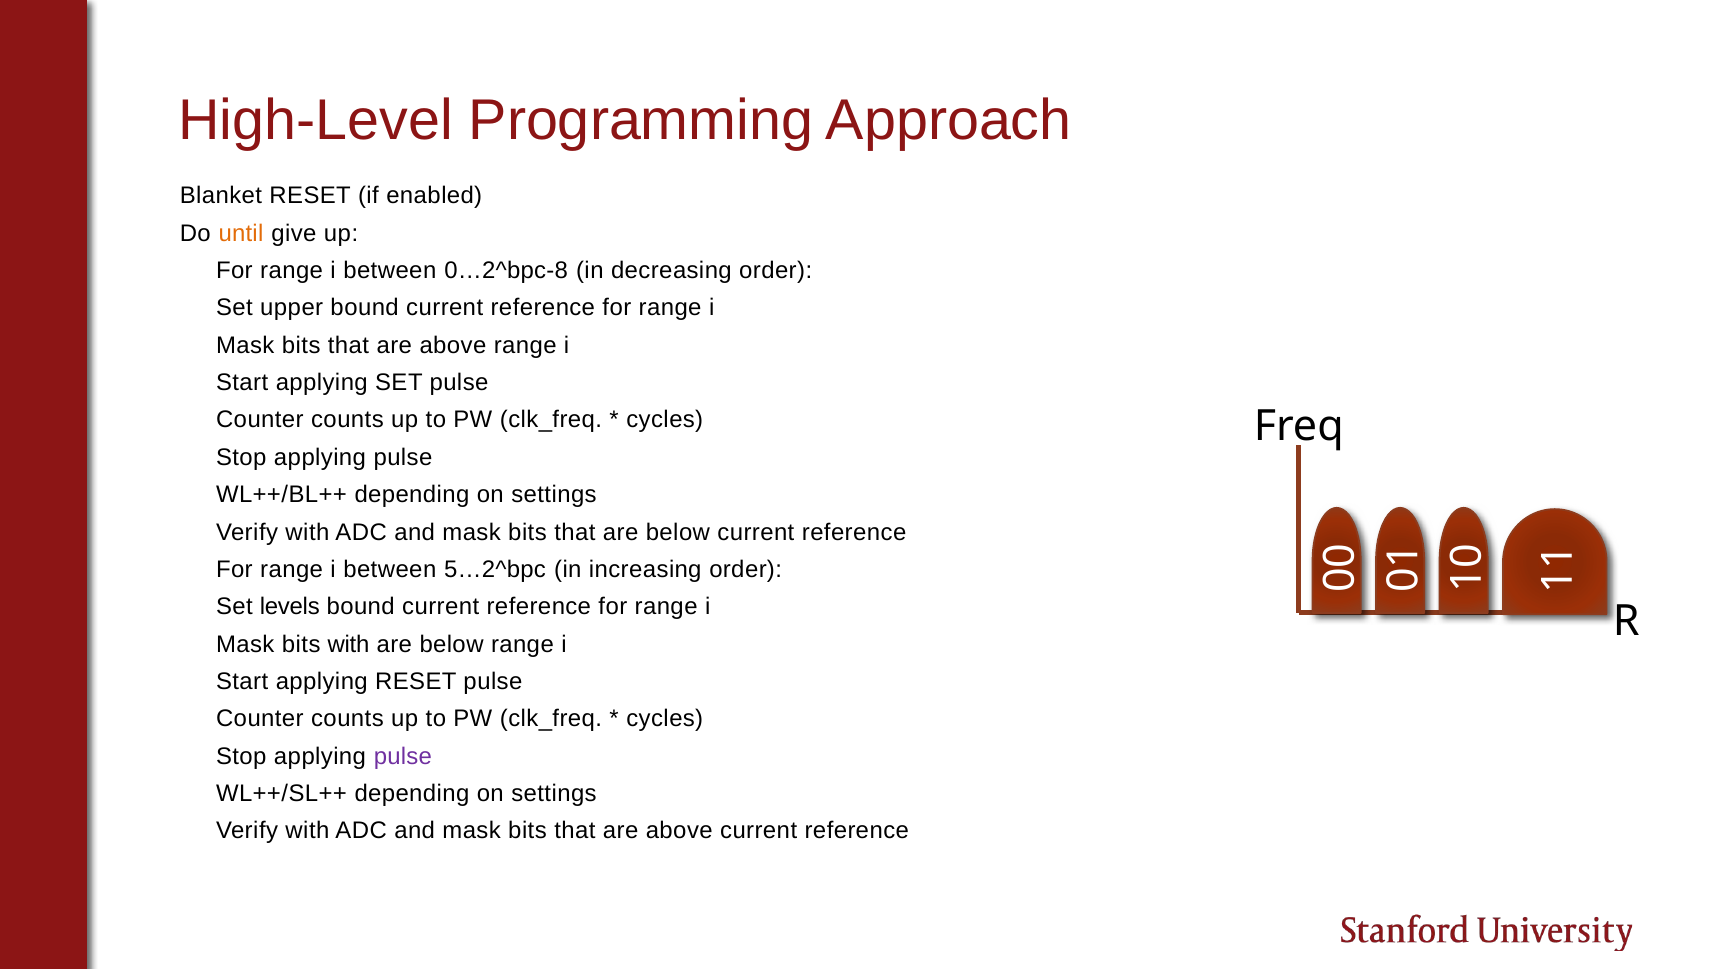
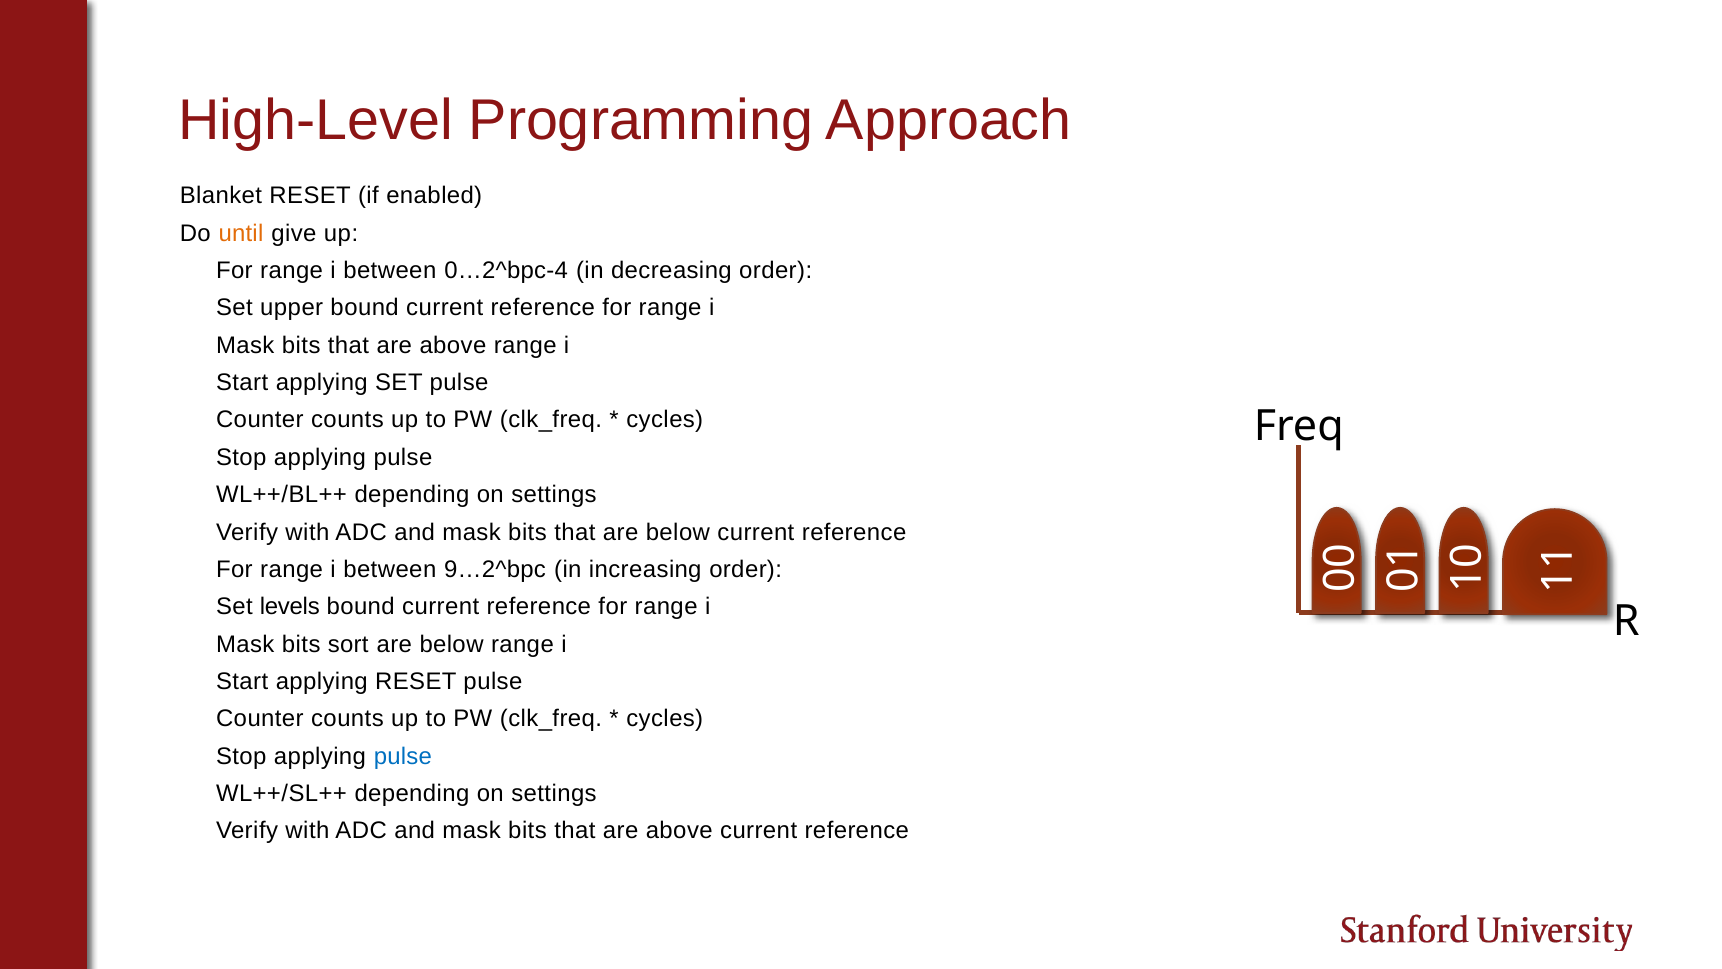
0…2^bpc-8: 0…2^bpc-8 -> 0…2^bpc-4
5…2^bpc: 5…2^bpc -> 9…2^bpc
bits with: with -> sort
pulse at (403, 756) colour: purple -> blue
